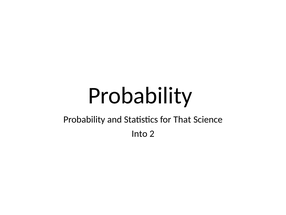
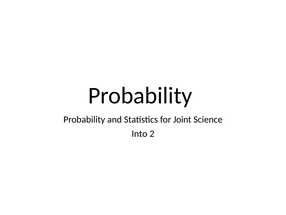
That: That -> Joint
